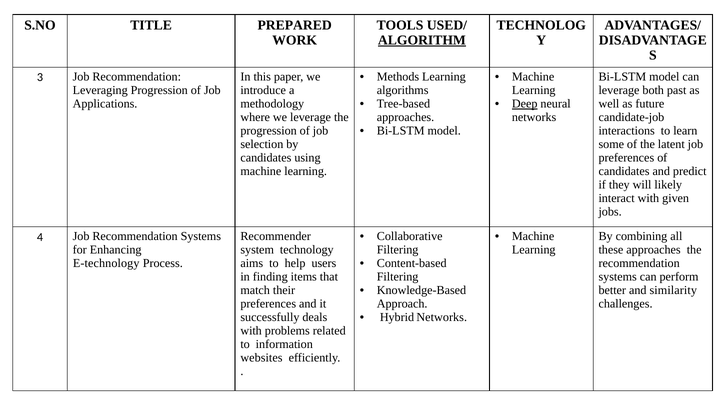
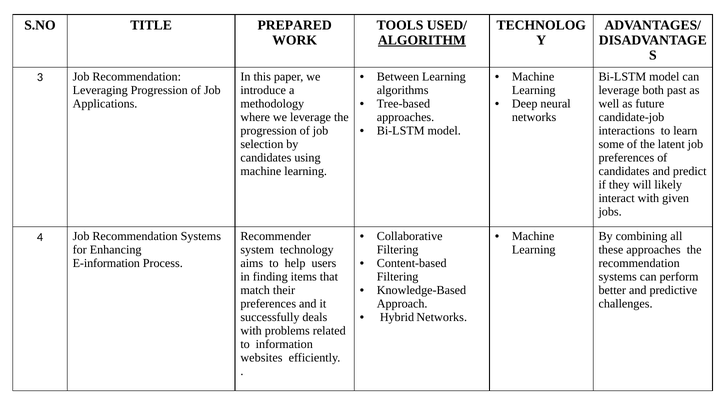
Methods: Methods -> Between
Deep underline: present -> none
E-technology: E-technology -> E-information
similarity: similarity -> predictive
